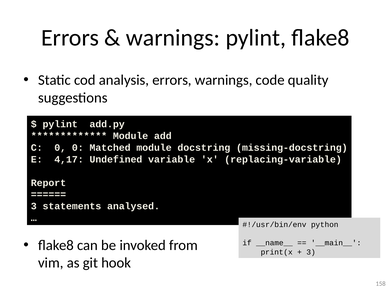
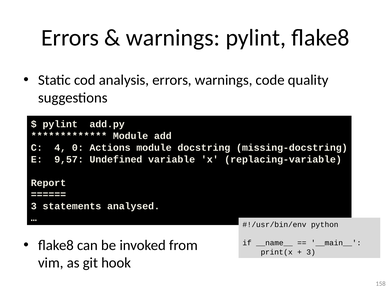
C 0: 0 -> 4
Matched: Matched -> Actions
4,17: 4,17 -> 9,57
